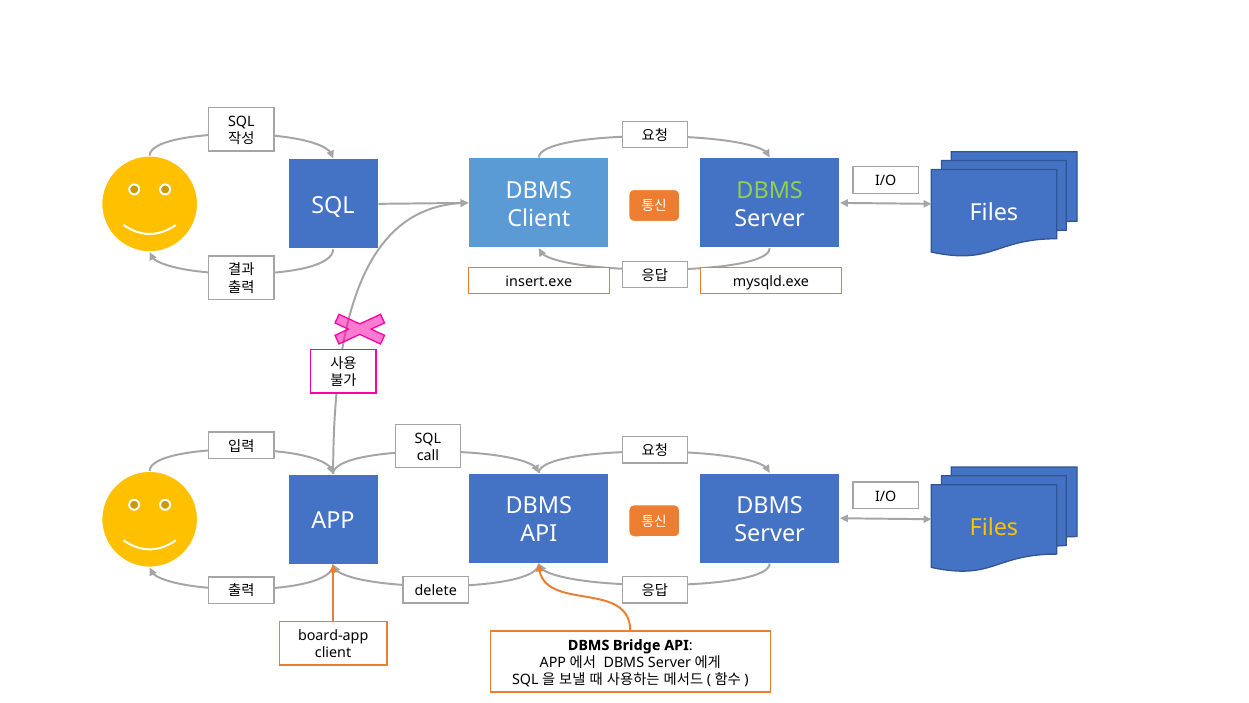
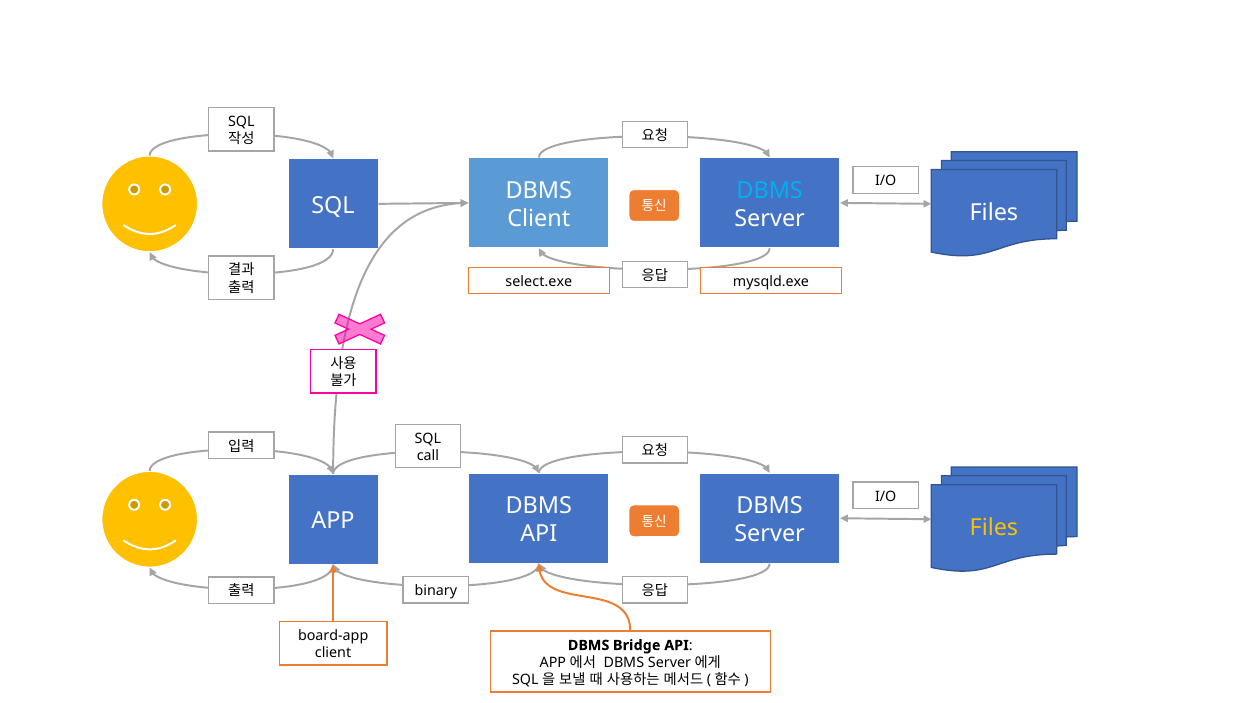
DBMS at (770, 190) colour: light green -> light blue
insert.exe: insert.exe -> select.exe
delete: delete -> binary
